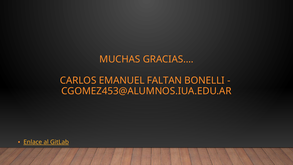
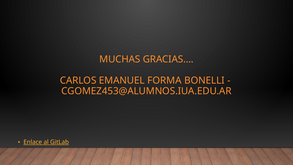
FALTAN: FALTAN -> FORMA
